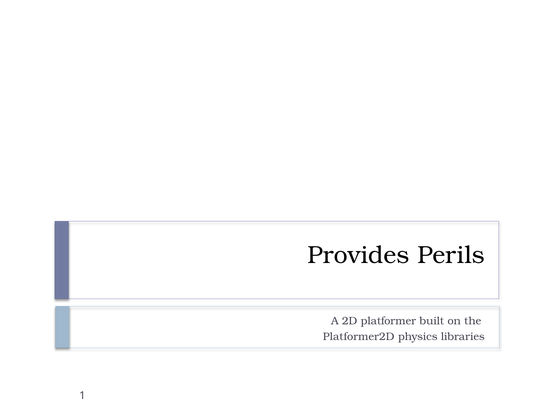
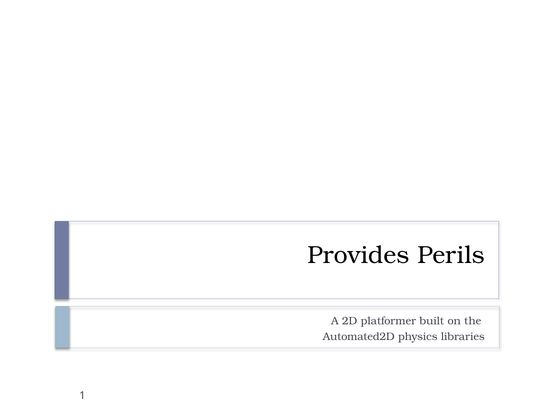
Platformer2D: Platformer2D -> Automated2D
